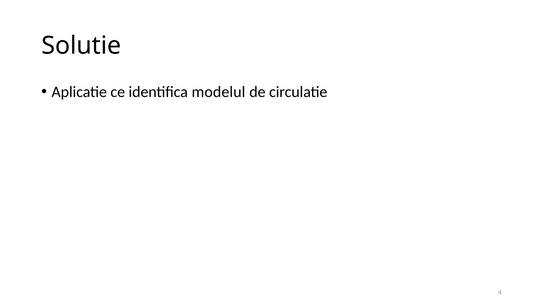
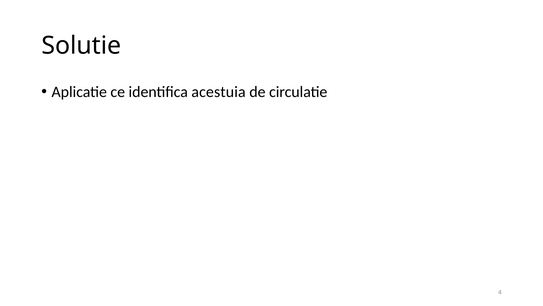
modelul: modelul -> acestuia
